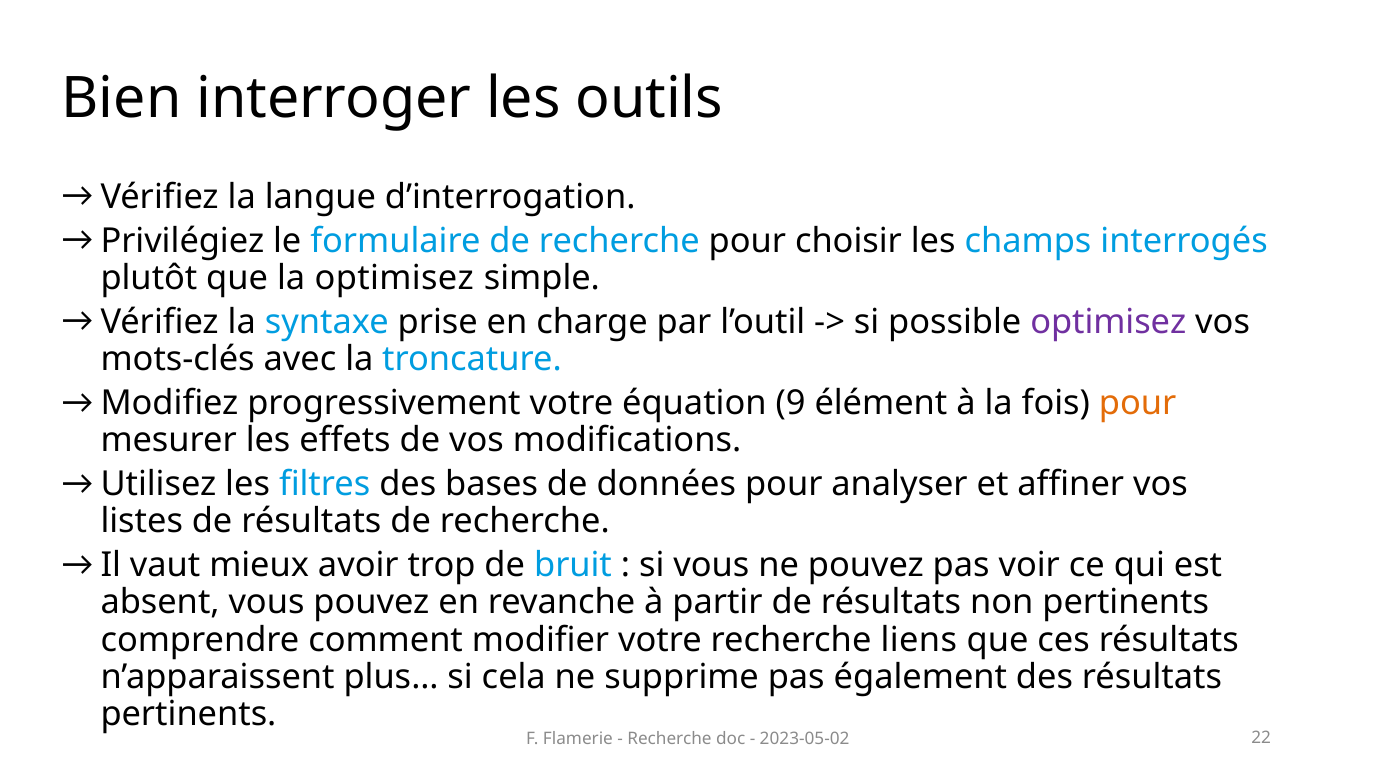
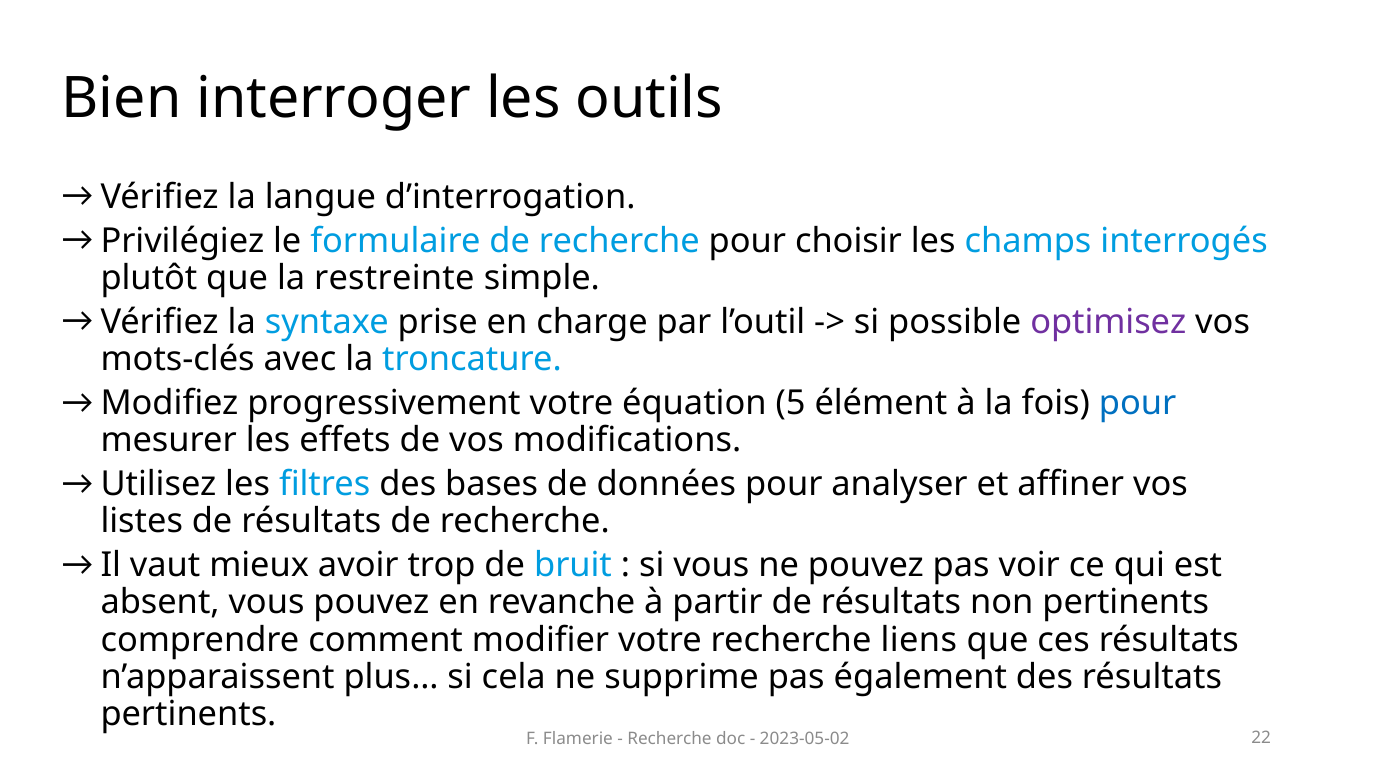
la optimisez: optimisez -> restreinte
9: 9 -> 5
pour at (1138, 403) colour: orange -> blue
